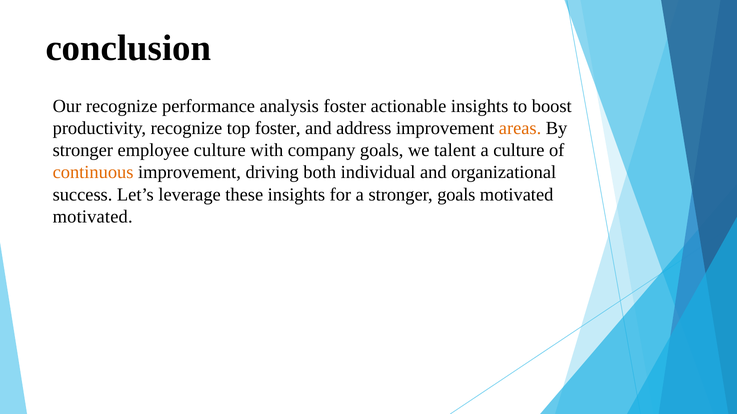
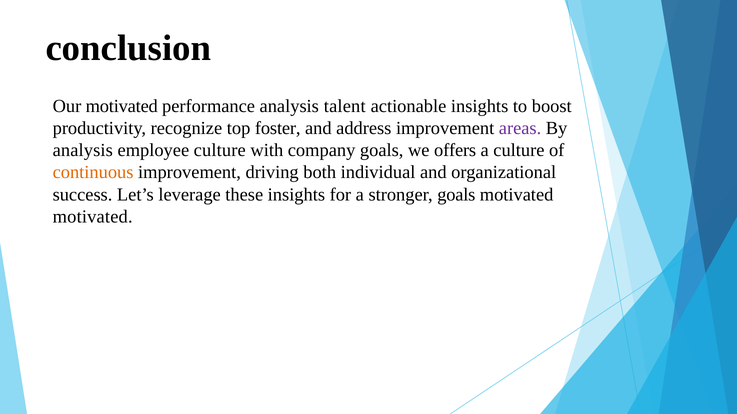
Our recognize: recognize -> motivated
analysis foster: foster -> talent
areas colour: orange -> purple
stronger at (83, 150): stronger -> analysis
talent: talent -> offers
